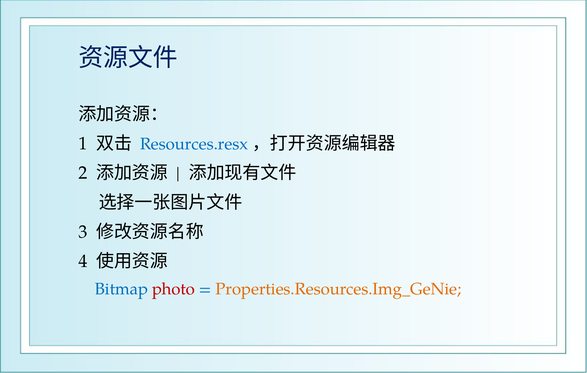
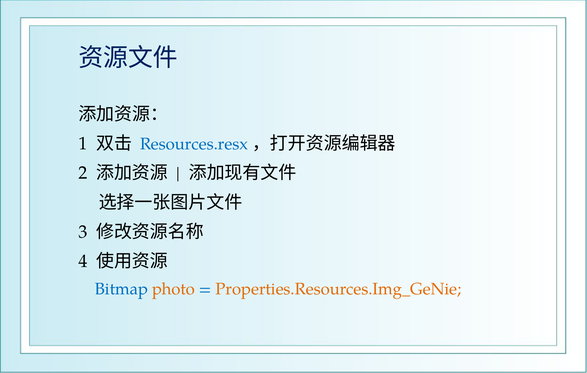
photo colour: red -> orange
